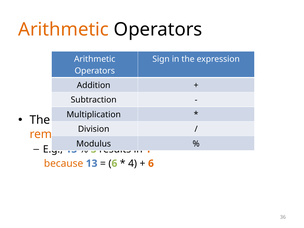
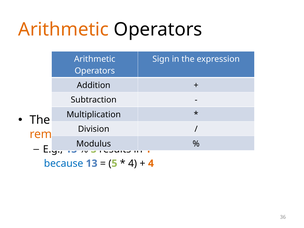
because colour: orange -> blue
6 at (114, 163): 6 -> 5
6 at (151, 163): 6 -> 4
